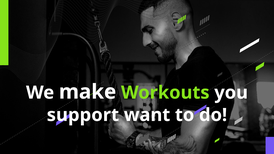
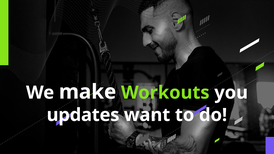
support: support -> updates
